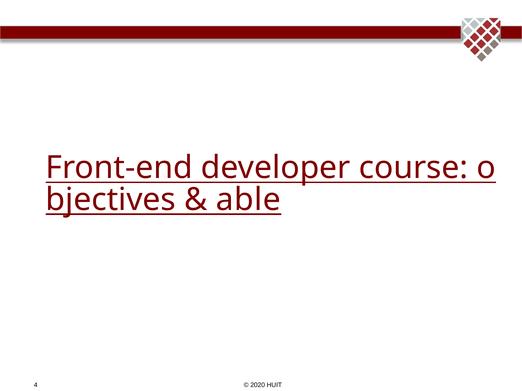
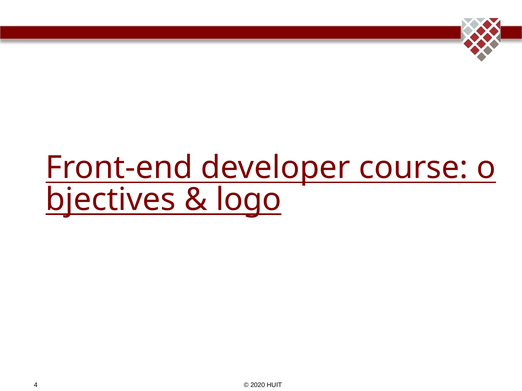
able: able -> logo
